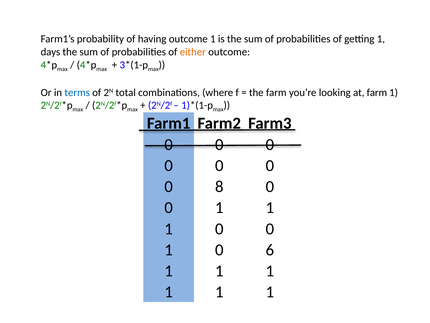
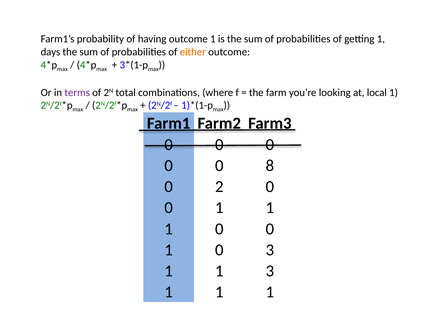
terms colour: blue -> purple
at farm: farm -> local
0 at (270, 165): 0 -> 8
8: 8 -> 2
0 6: 6 -> 3
1 at (270, 271): 1 -> 3
